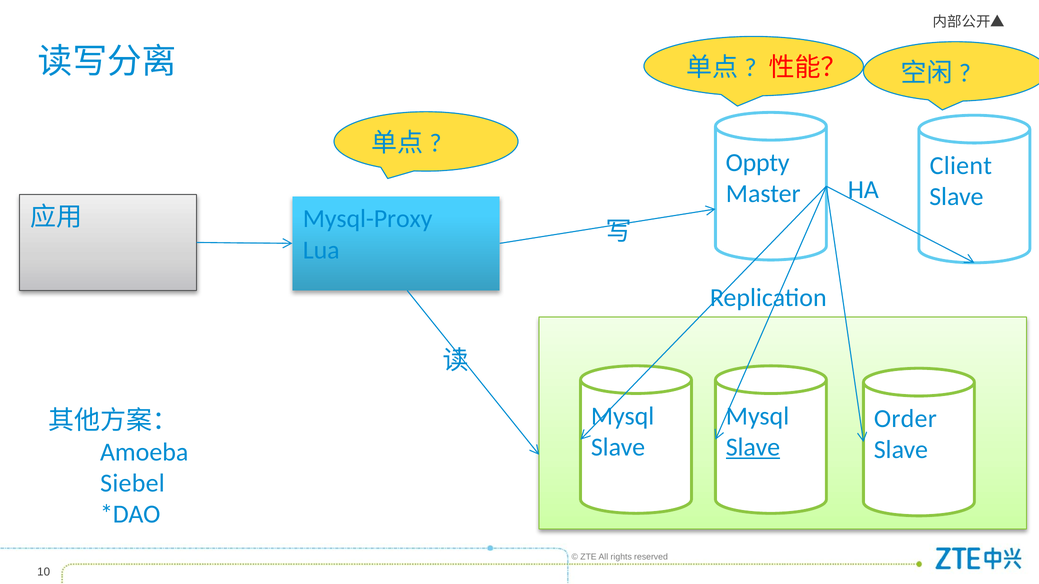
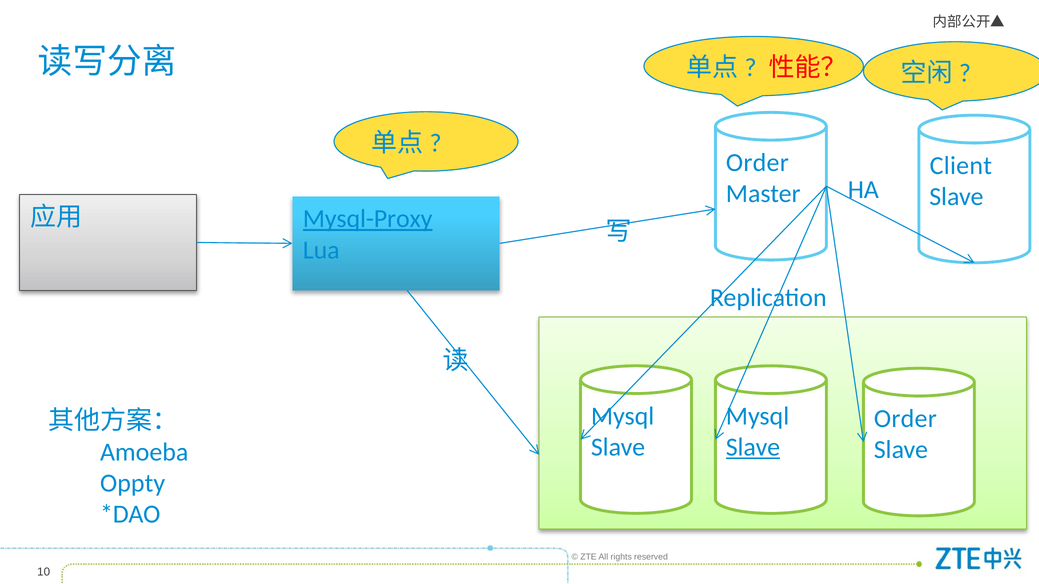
Oppty at (758, 163): Oppty -> Order
Mysql-Proxy underline: none -> present
Siebel: Siebel -> Oppty
